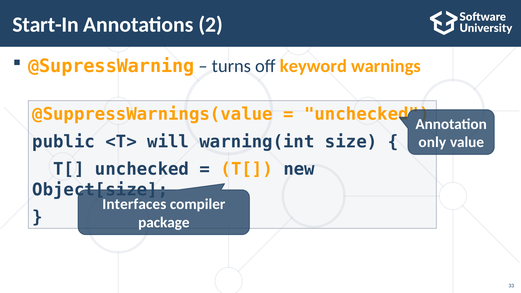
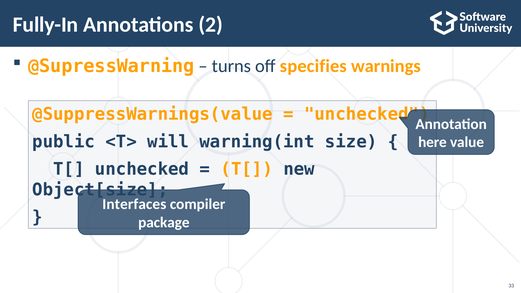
Start-In: Start-In -> Fully-In
keyword: keyword -> specifies
only: only -> here
